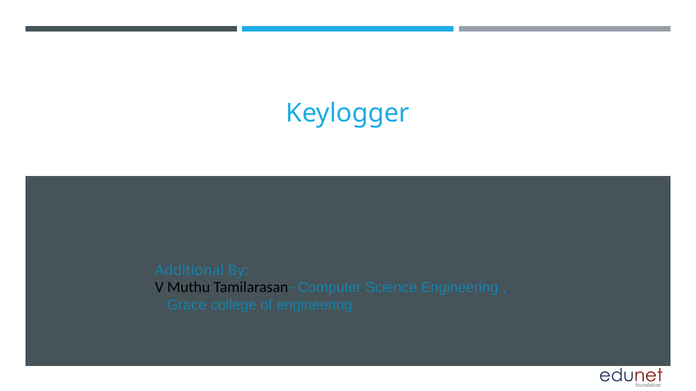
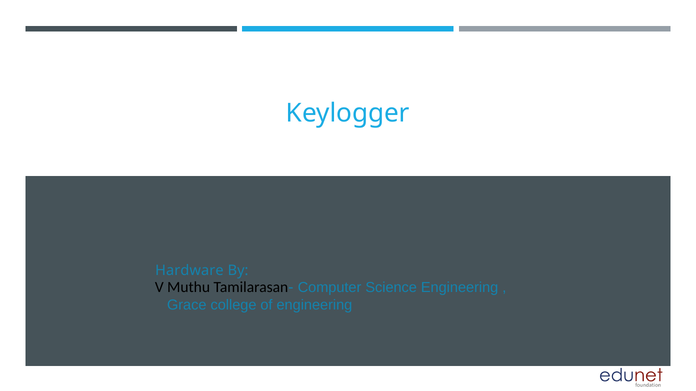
Additional: Additional -> Hardware
